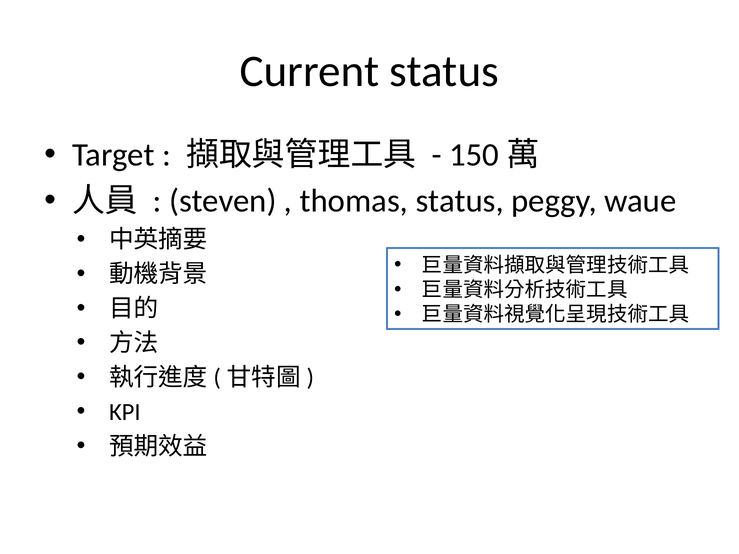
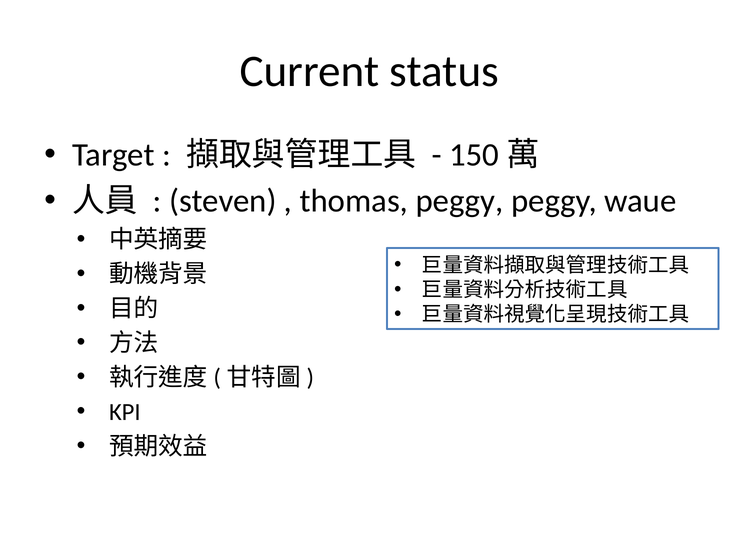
thomas status: status -> peggy
